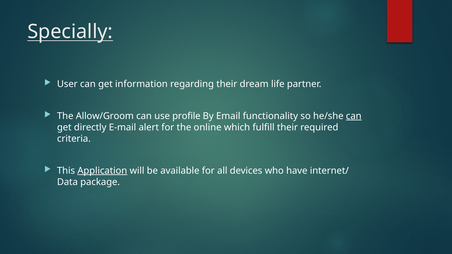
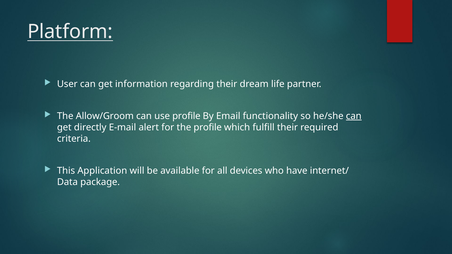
Specially: Specially -> Platform
the online: online -> profile
Application underline: present -> none
